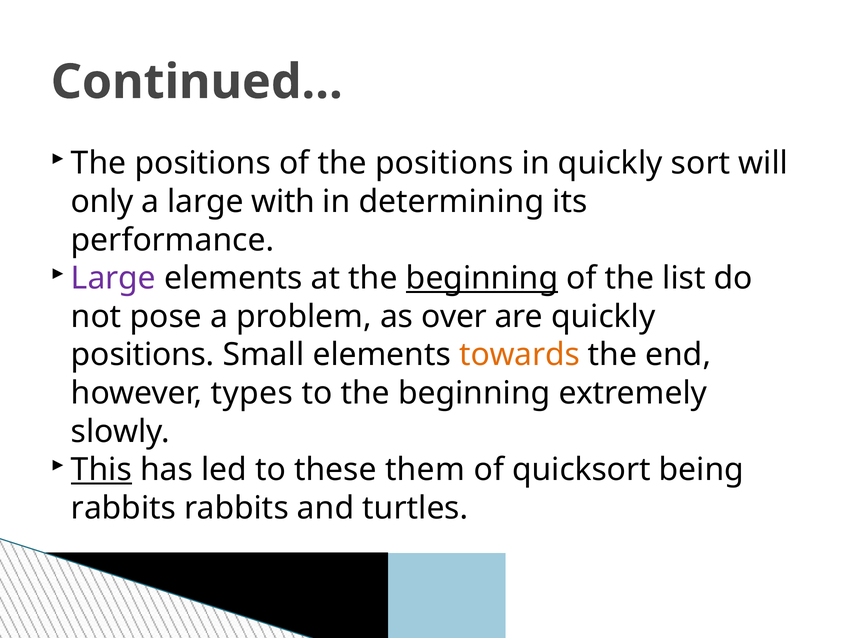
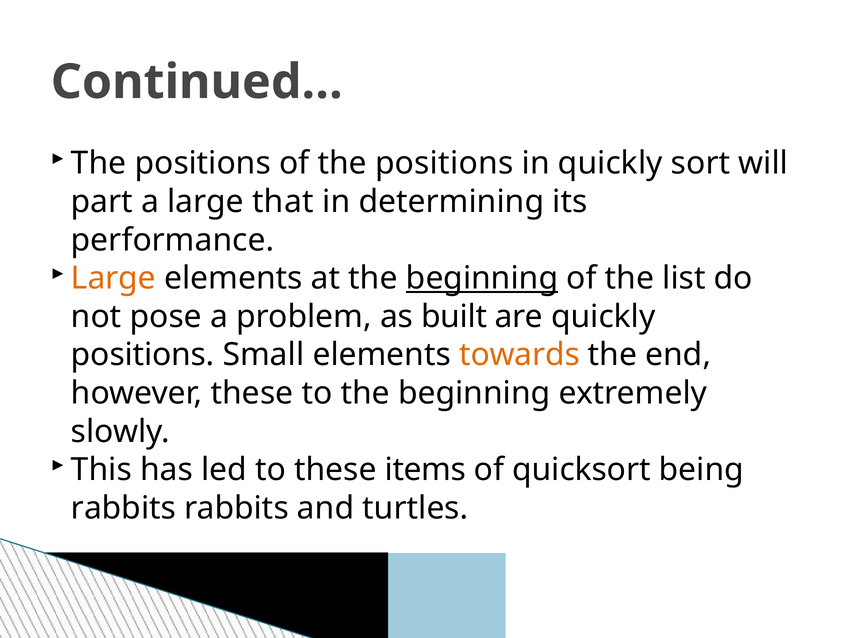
only: only -> part
with: with -> that
Large at (113, 278) colour: purple -> orange
over: over -> built
however types: types -> these
This underline: present -> none
them: them -> items
